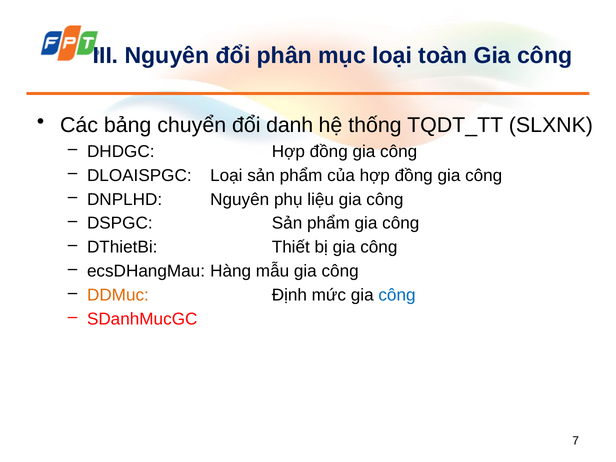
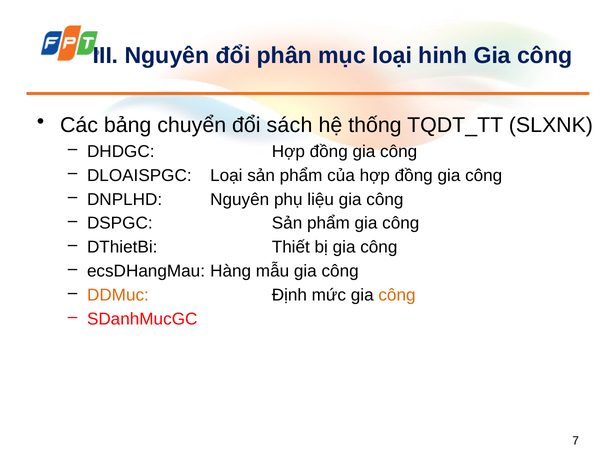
toàn: toàn -> hinh
danh: danh -> sách
công at (397, 295) colour: blue -> orange
